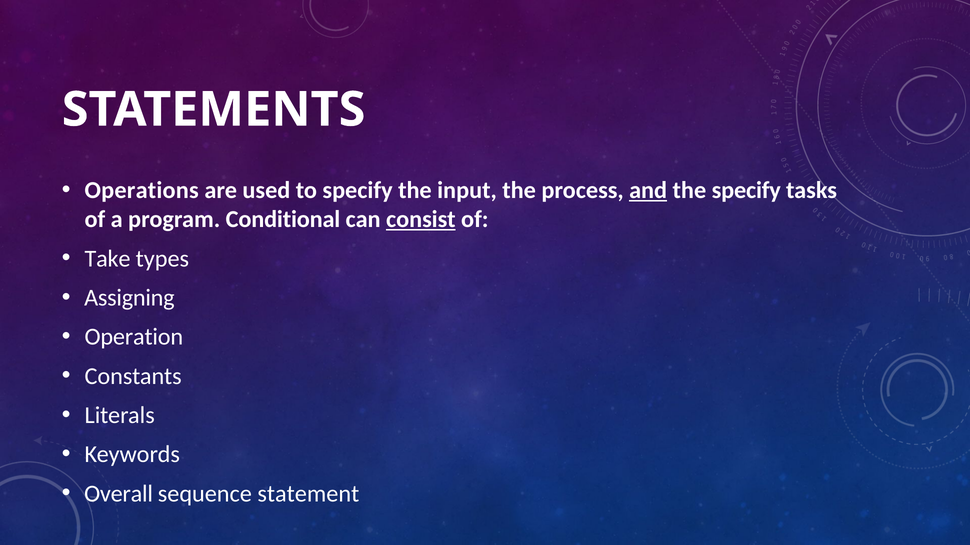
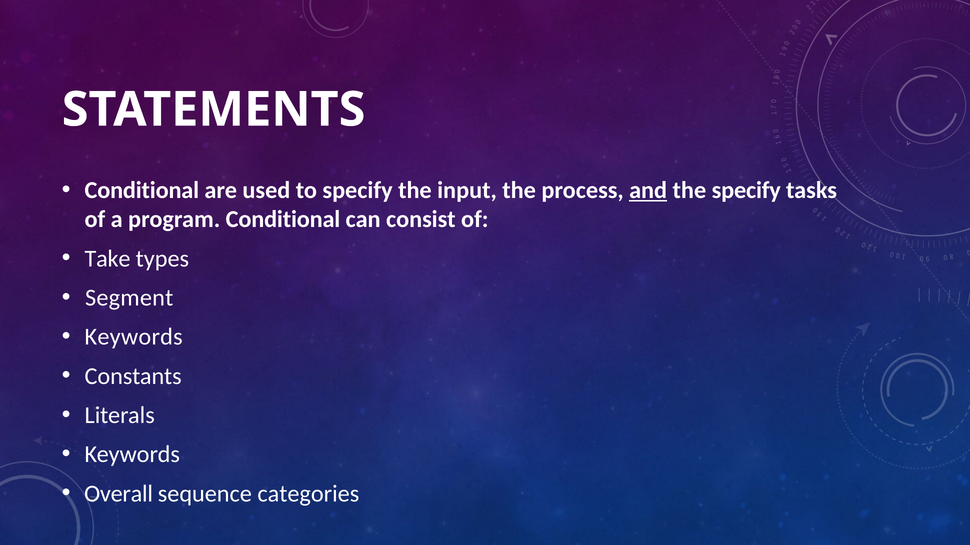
Operations at (142, 191): Operations -> Conditional
consist underline: present -> none
Assigning: Assigning -> Segment
Operation at (134, 337): Operation -> Keywords
statement: statement -> categories
